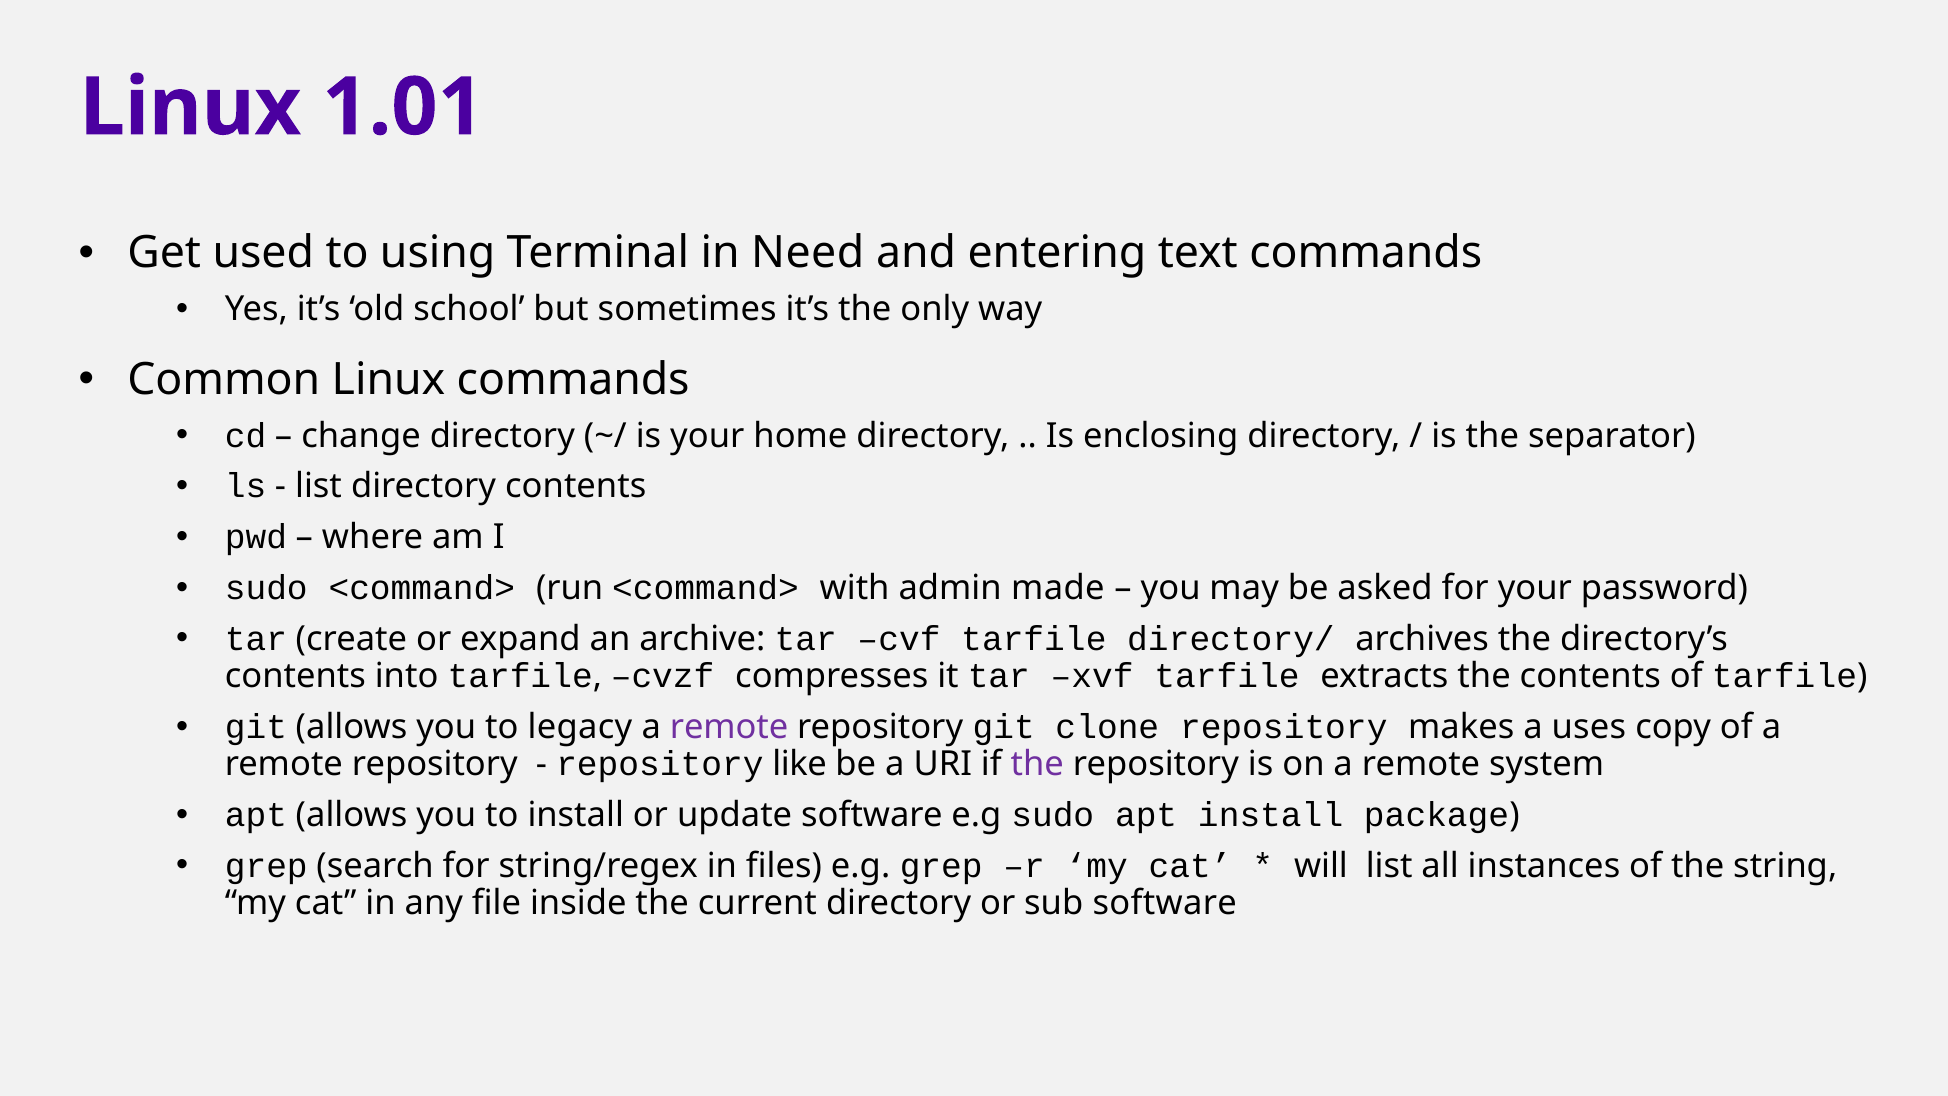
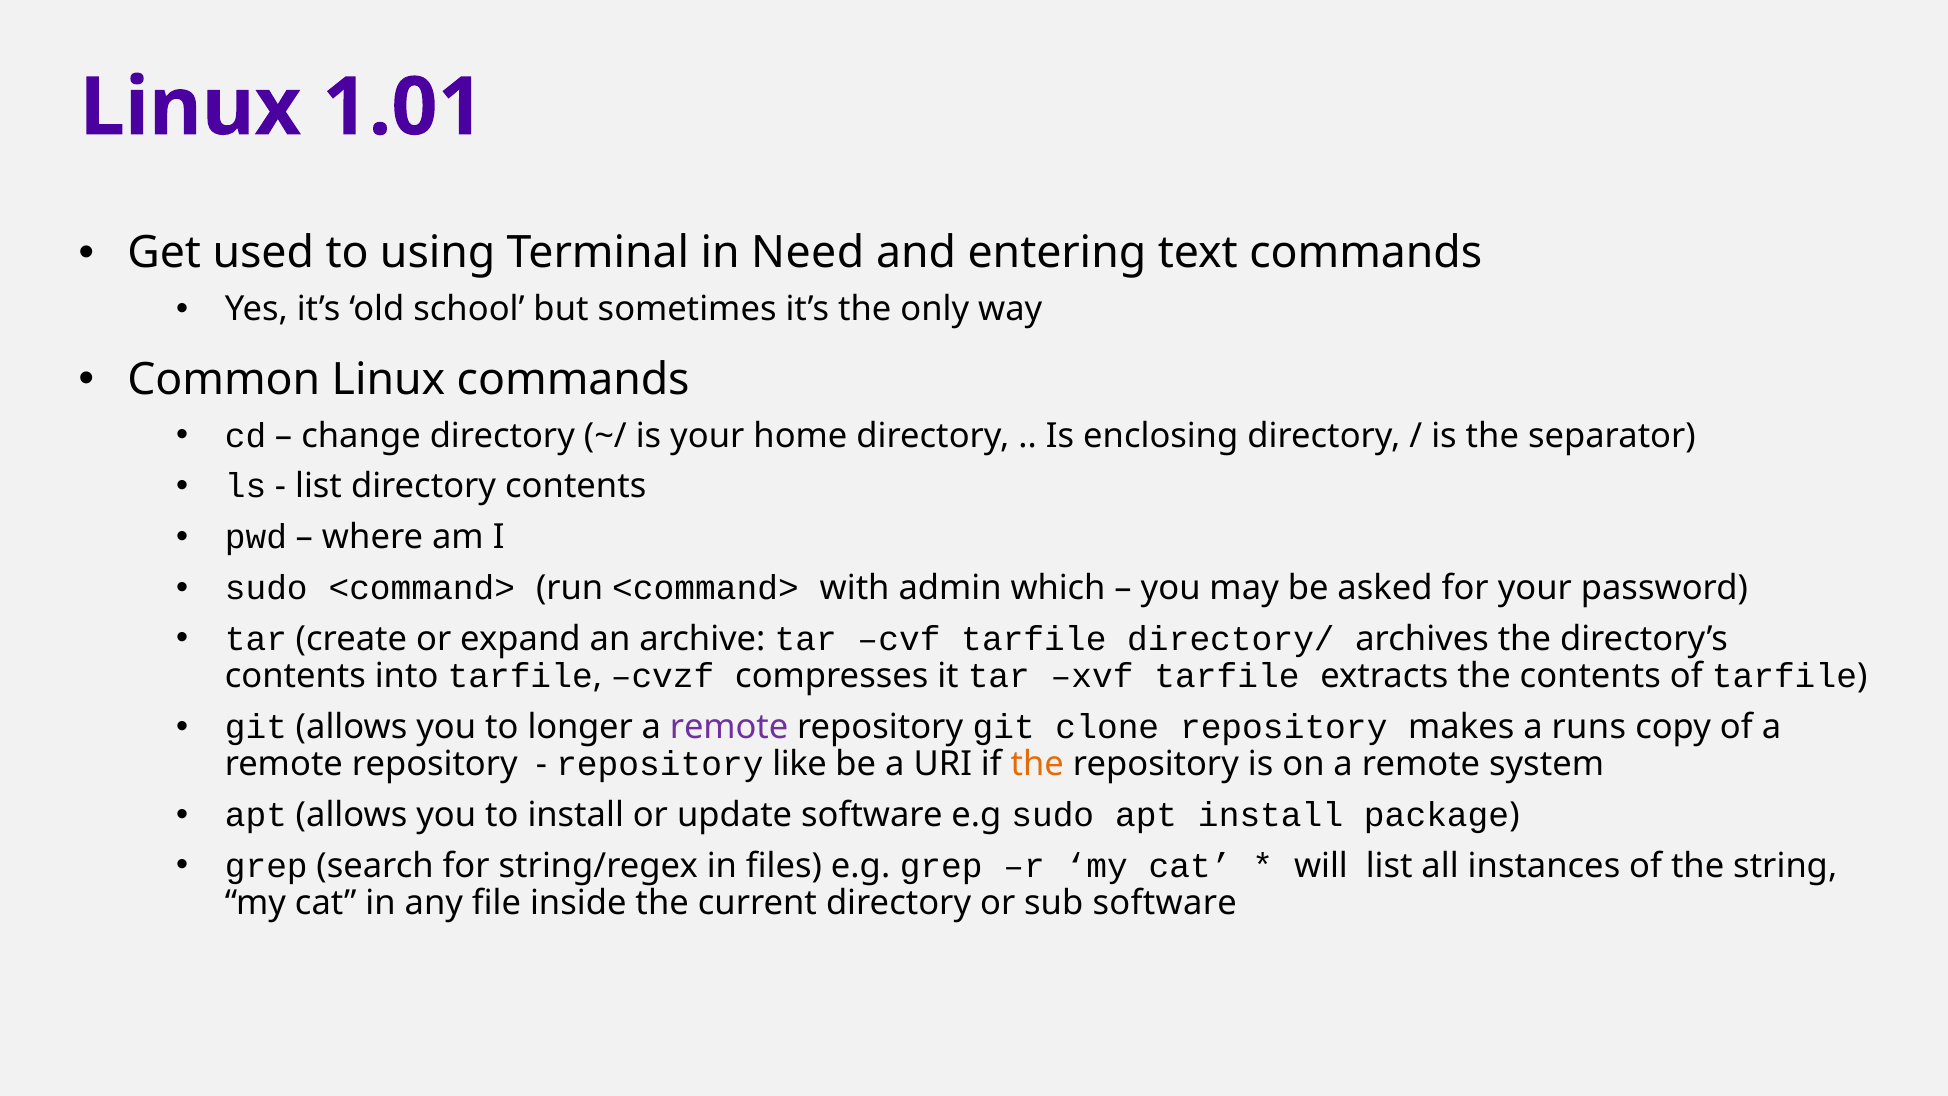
made: made -> which
legacy: legacy -> longer
uses: uses -> runs
the at (1037, 764) colour: purple -> orange
